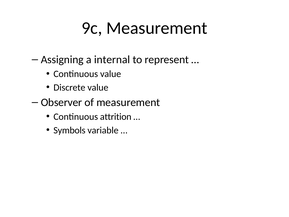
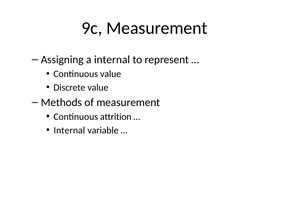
Observer: Observer -> Methods
Symbols at (69, 130): Symbols -> Internal
